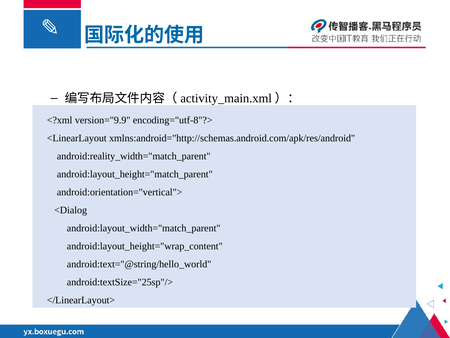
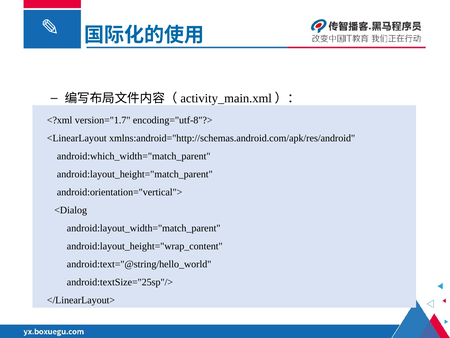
version="9.9: version="9.9 -> version="1.7
android:reality_width="match_parent: android:reality_width="match_parent -> android:which_width="match_parent
